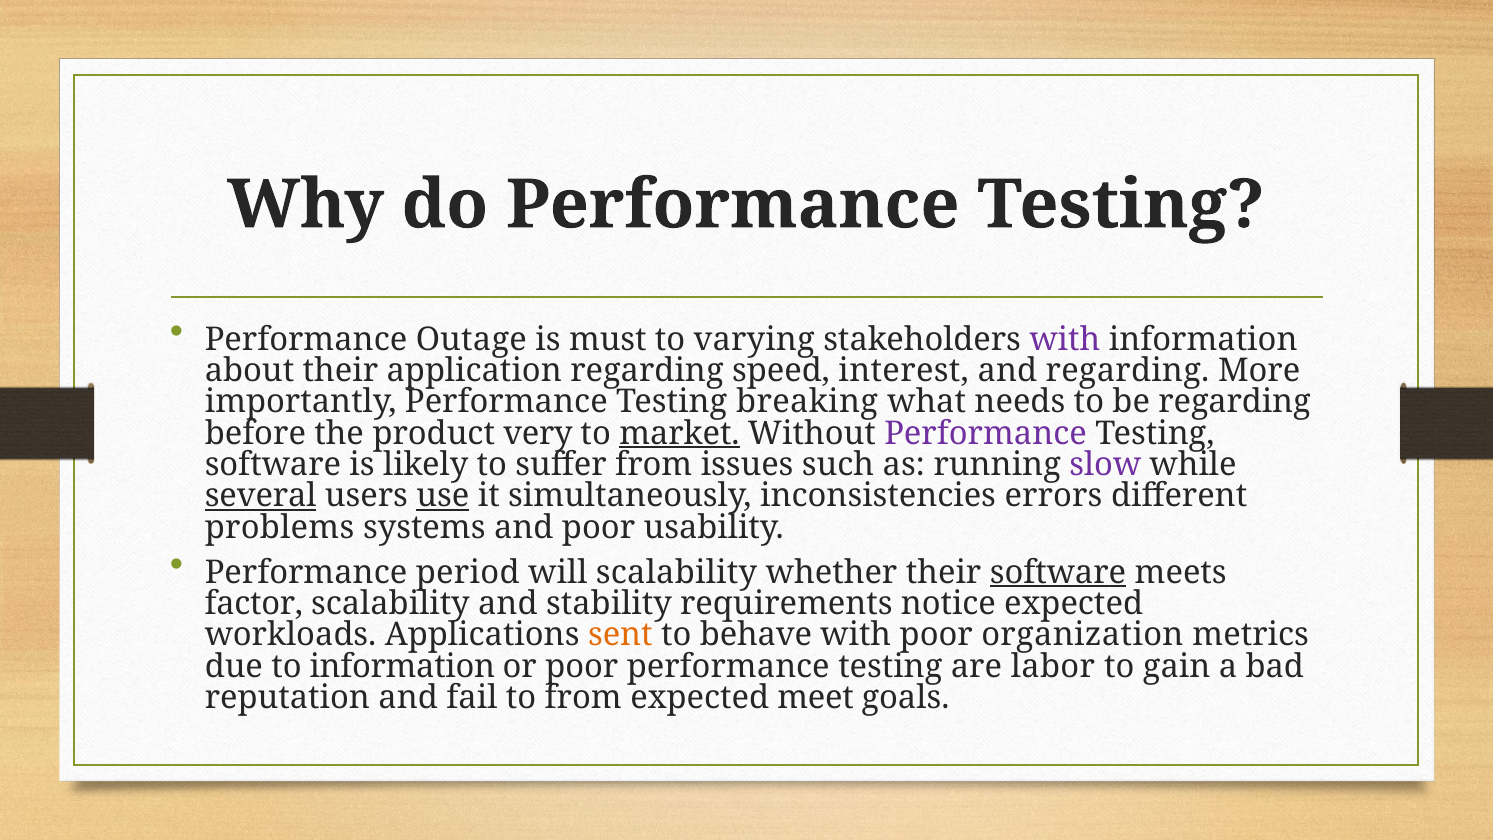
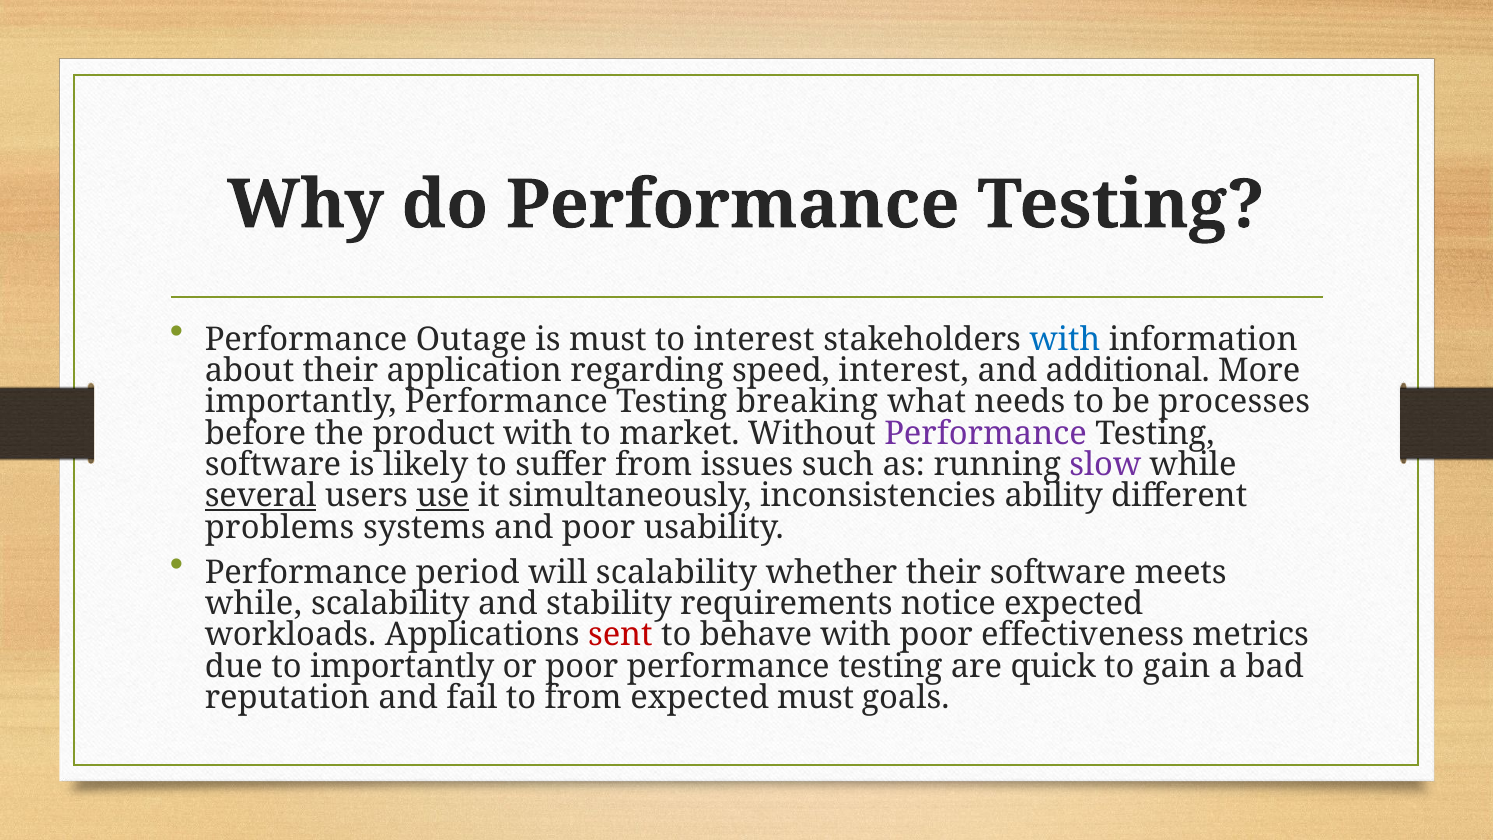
to varying: varying -> interest
with at (1065, 339) colour: purple -> blue
and regarding: regarding -> additional
be regarding: regarding -> processes
product very: very -> with
market underline: present -> none
errors: errors -> ability
software at (1058, 572) underline: present -> none
factor at (254, 603): factor -> while
sent colour: orange -> red
organization: organization -> effectiveness
to information: information -> importantly
labor: labor -> quick
expected meet: meet -> must
